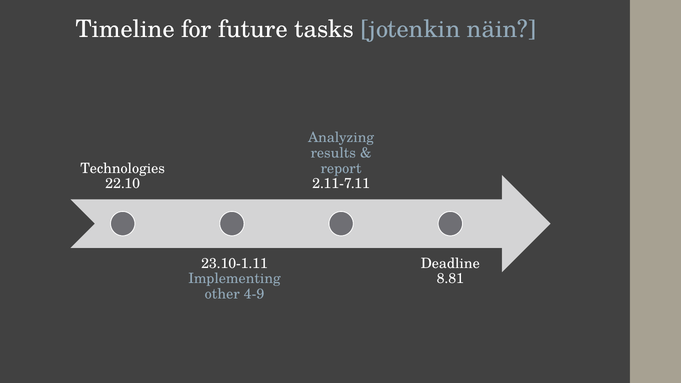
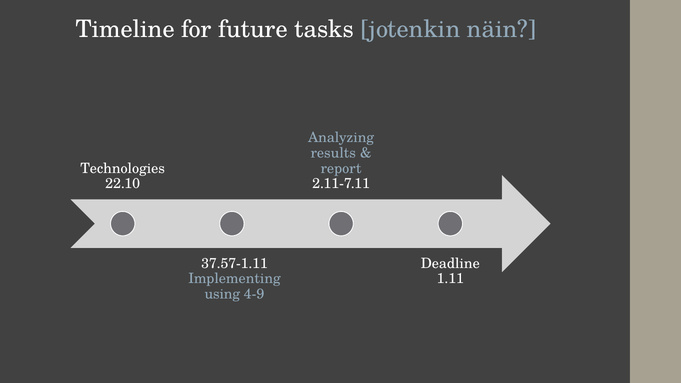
23.10-1.11: 23.10-1.11 -> 37.57-1.11
8.81: 8.81 -> 1.11
other: other -> using
